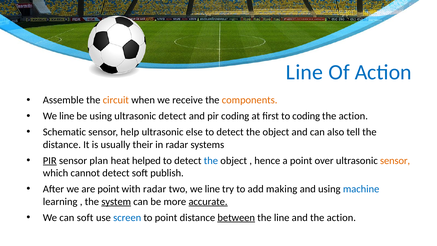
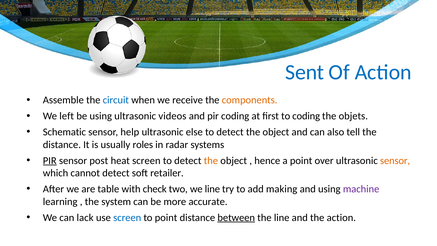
Line at (305, 72): Line -> Sent
circuit colour: orange -> blue
line at (67, 116): line -> left
ultrasonic detect: detect -> videos
action at (353, 116): action -> objets
their: their -> roles
plan: plan -> post
heat helped: helped -> screen
the at (211, 160) colour: blue -> orange
publish: publish -> retailer
are point: point -> table
with radar: radar -> check
machine colour: blue -> purple
system underline: present -> none
accurate underline: present -> none
can soft: soft -> lack
